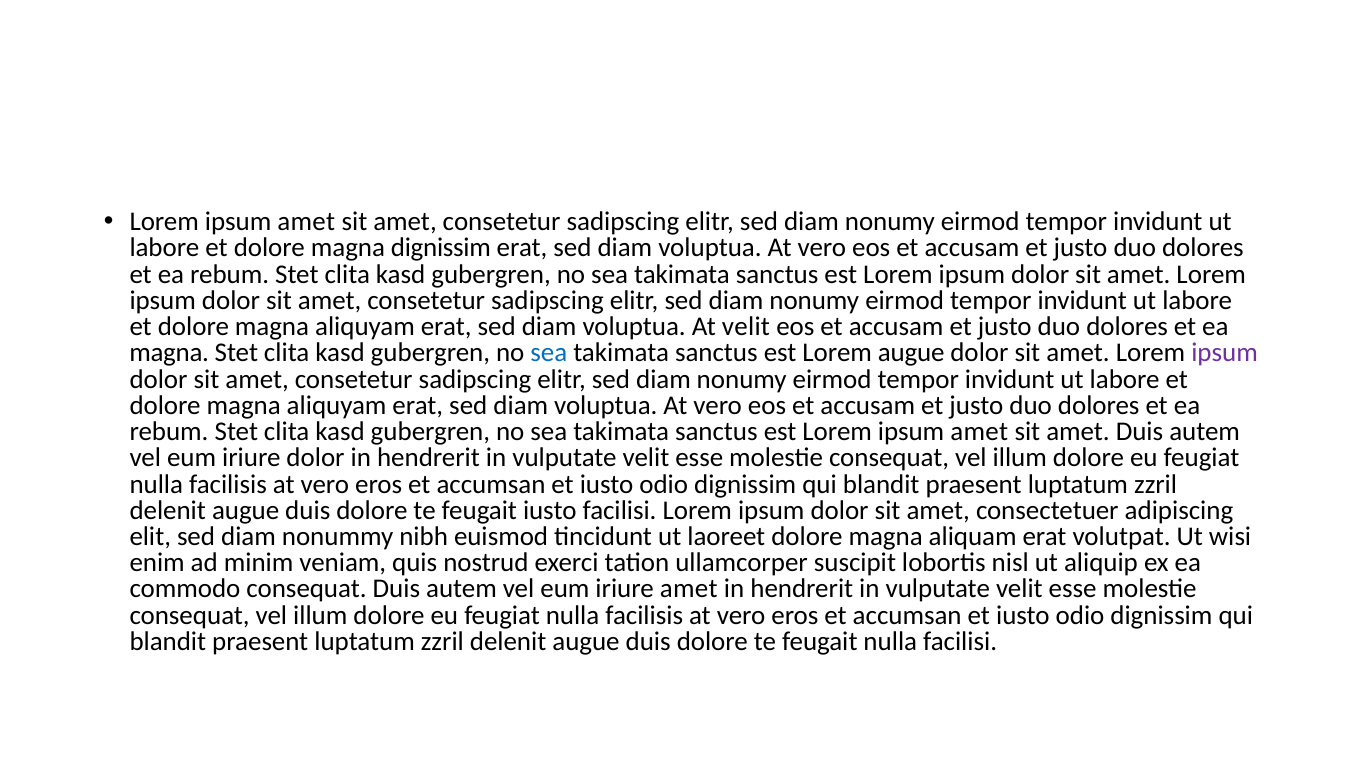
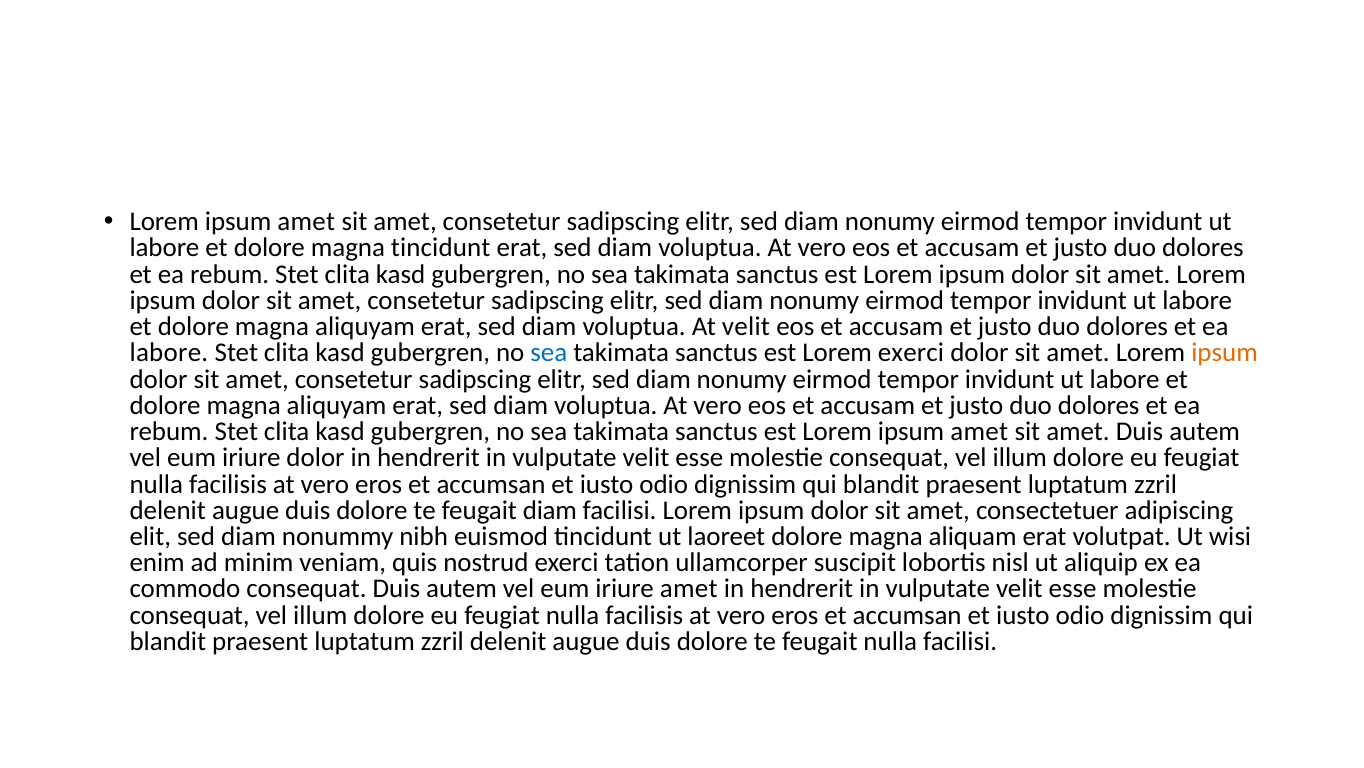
magna dignissim: dignissim -> tincidunt
magna at (169, 353): magna -> labore
Lorem augue: augue -> exerci
ipsum at (1225, 353) colour: purple -> orange
feugait iusto: iusto -> diam
